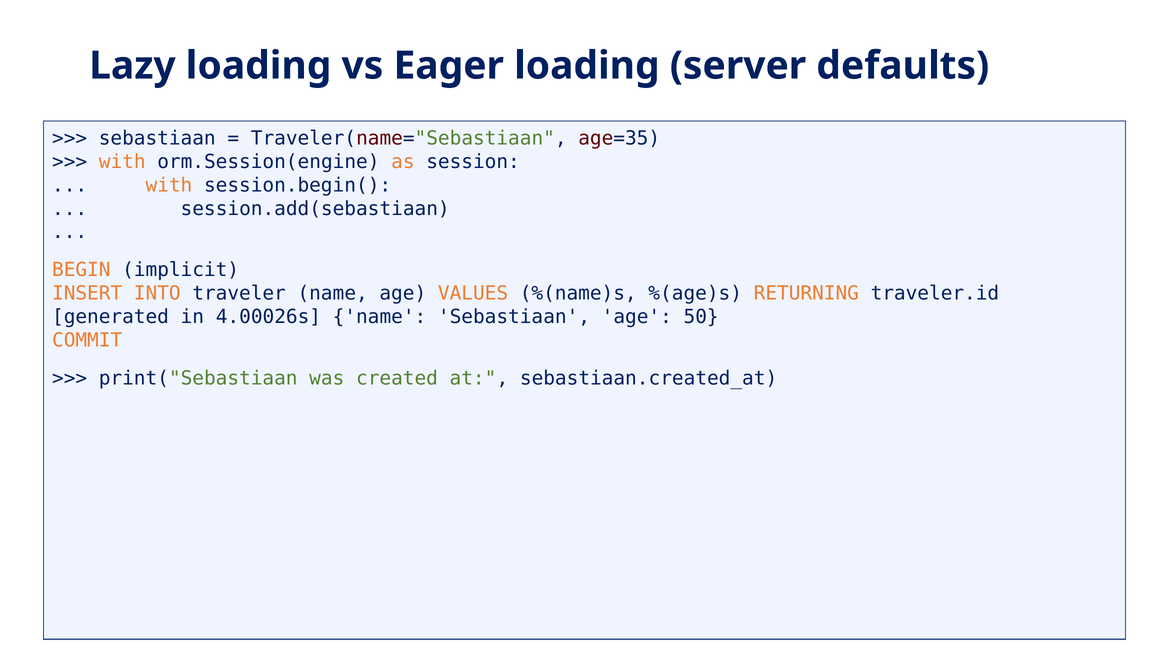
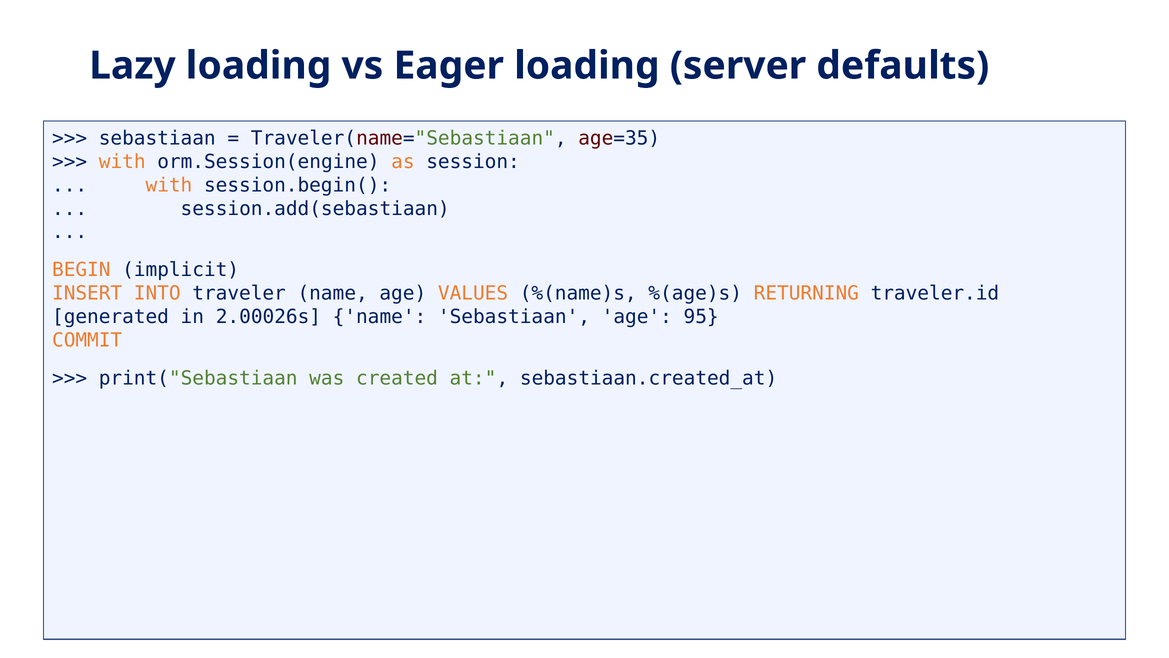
4.00026s: 4.00026s -> 2.00026s
50: 50 -> 95
